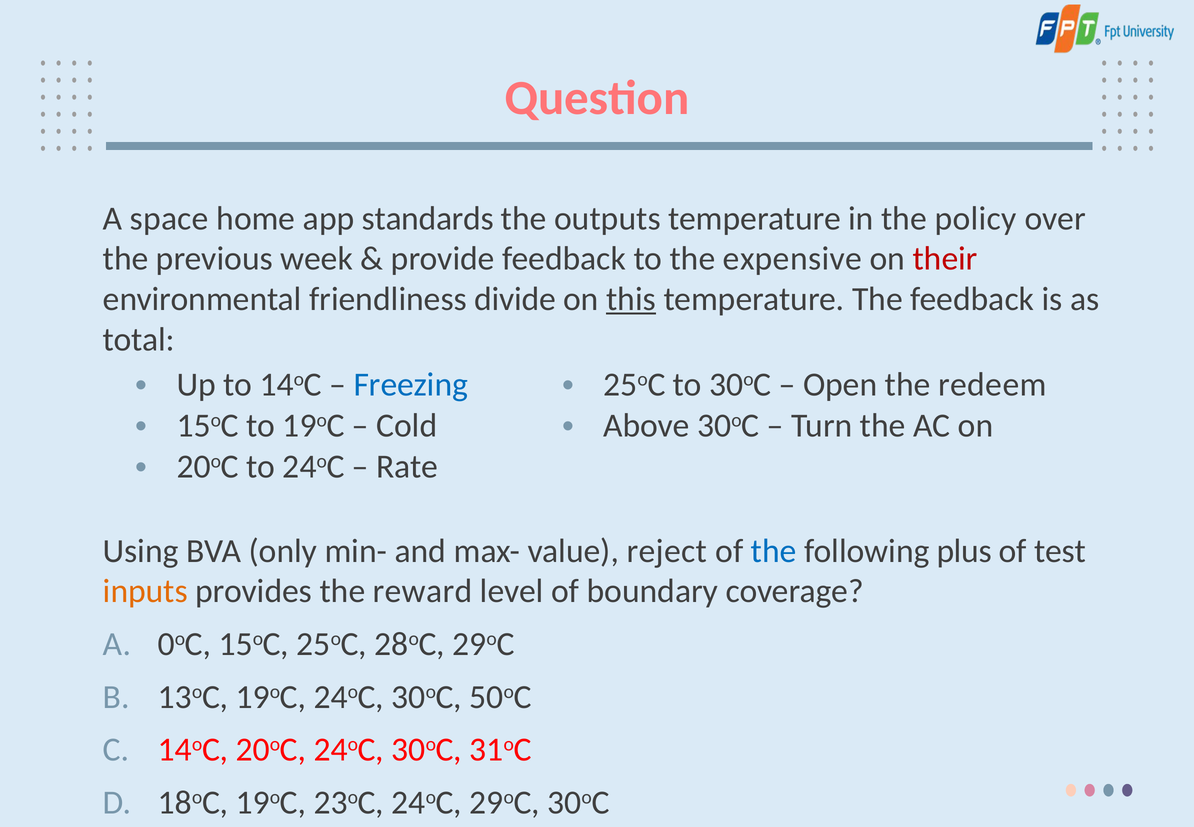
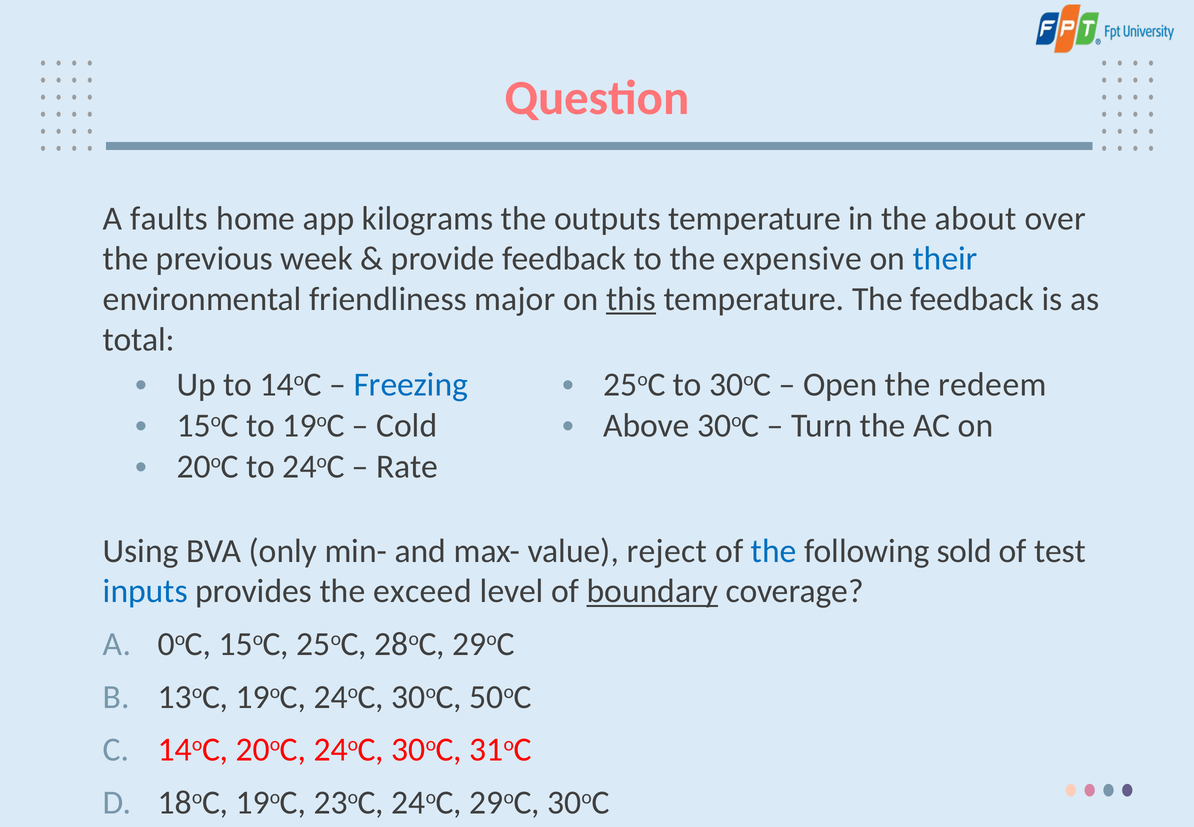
space: space -> faults
standards: standards -> kilograms
policy: policy -> about
their colour: red -> blue
divide: divide -> major
plus: plus -> sold
inputs colour: orange -> blue
reward: reward -> exceed
boundary underline: none -> present
